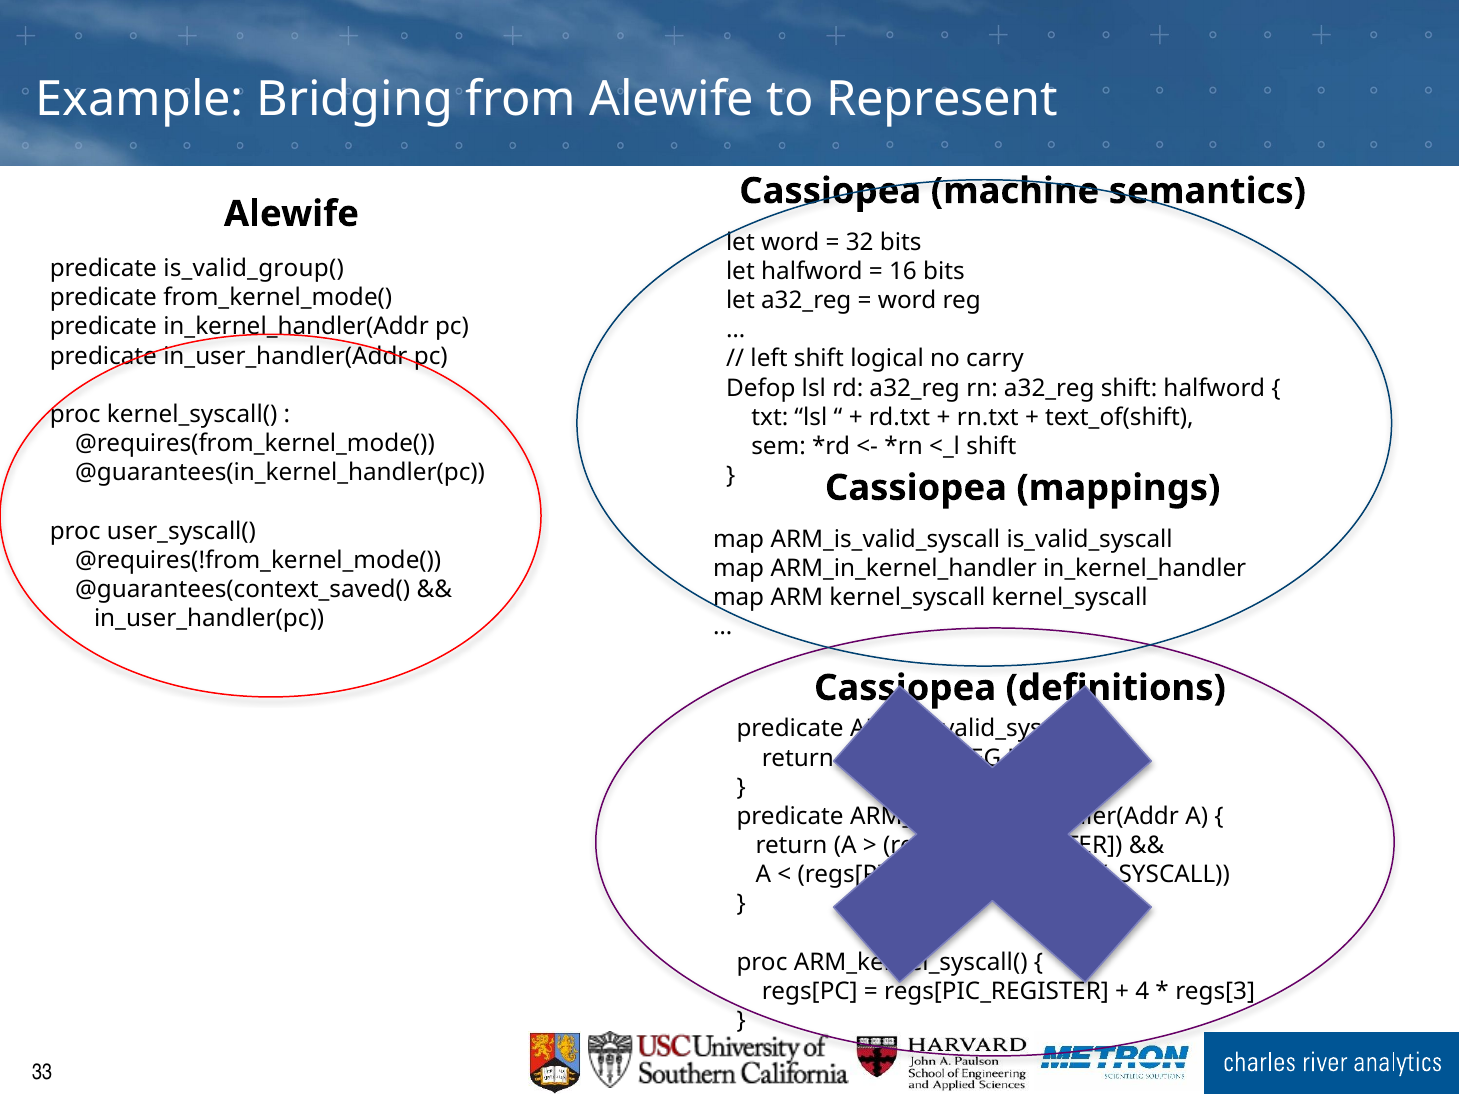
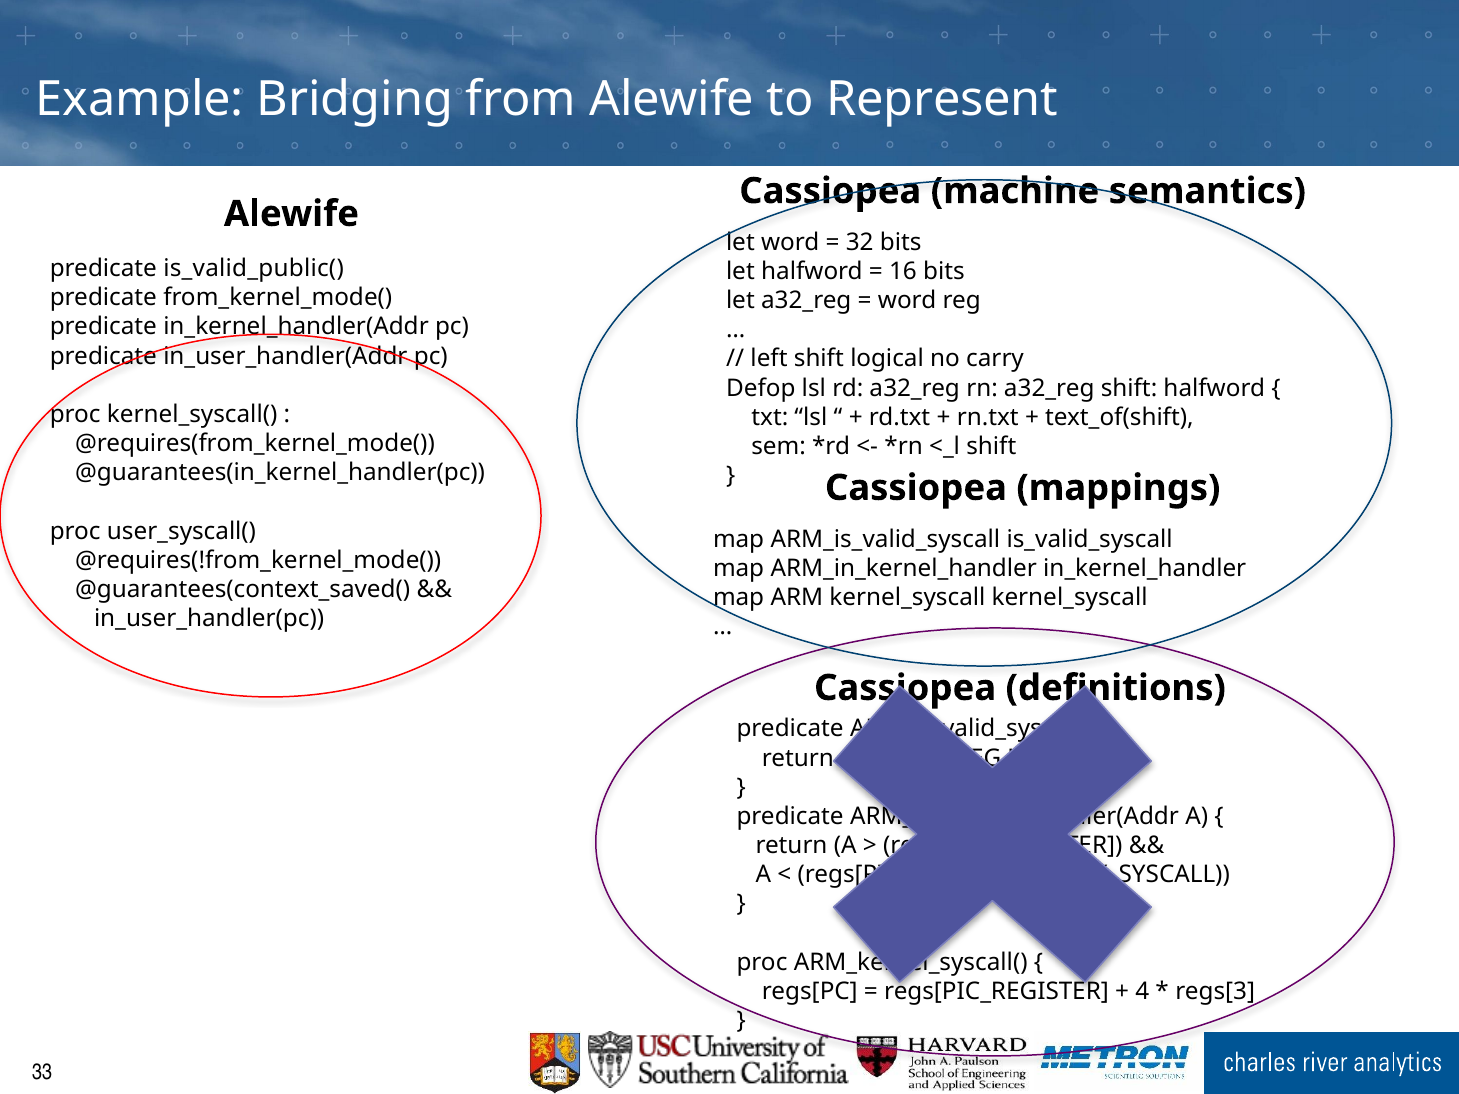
is_valid_group(: is_valid_group( -> is_valid_public(
